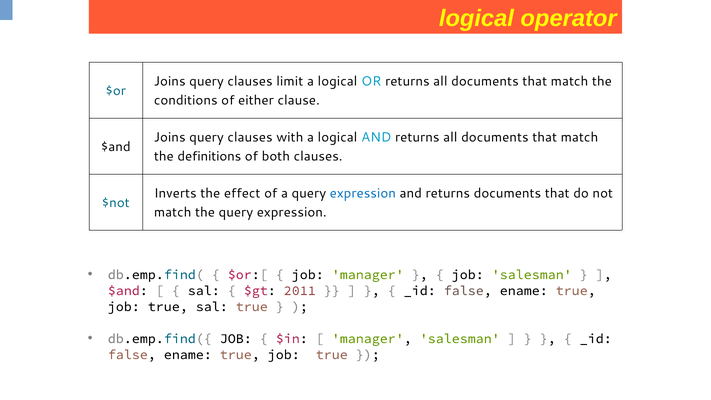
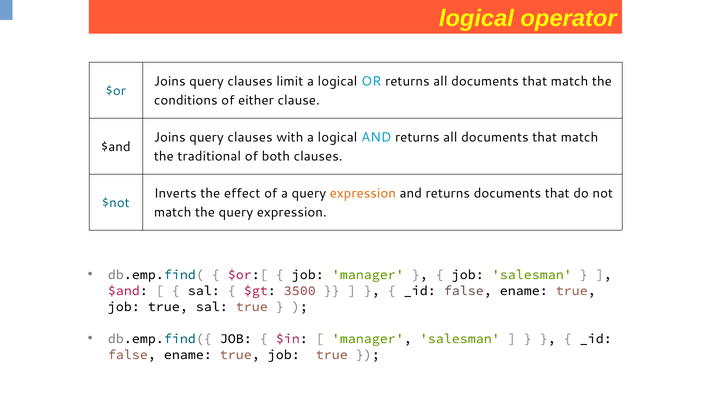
definitions: definitions -> traditional
expression at (363, 193) colour: blue -> orange
2011: 2011 -> 3500
